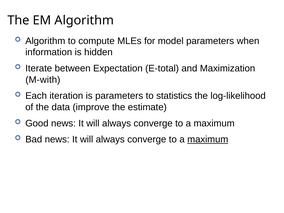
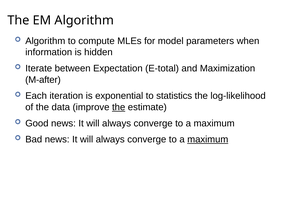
M-with: M-with -> M-after
is parameters: parameters -> exponential
the at (119, 107) underline: none -> present
